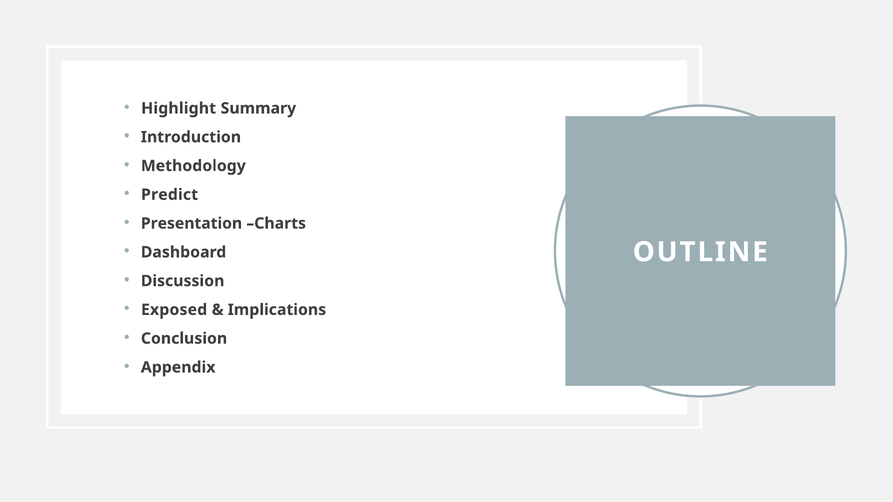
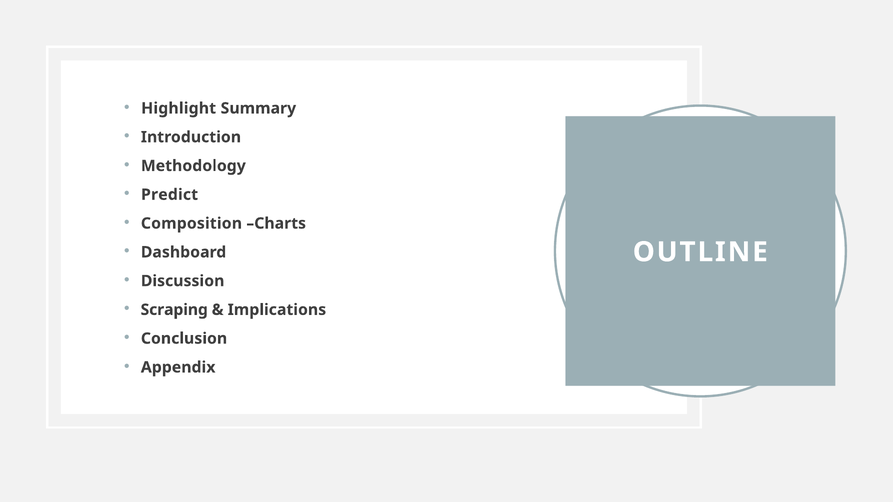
Presentation: Presentation -> Composition
Exposed: Exposed -> Scraping
